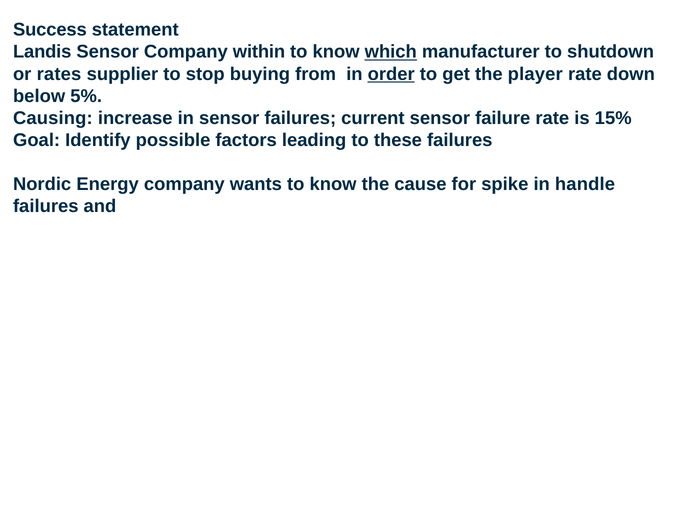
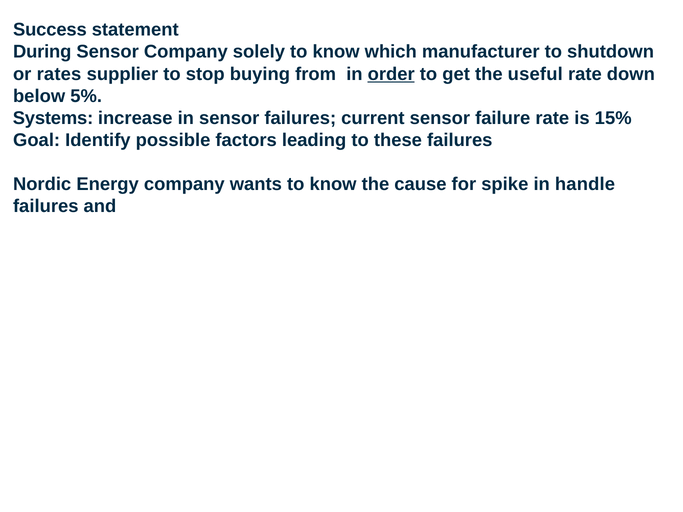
Landis: Landis -> During
within: within -> solely
which underline: present -> none
player: player -> useful
Causing: Causing -> Systems
